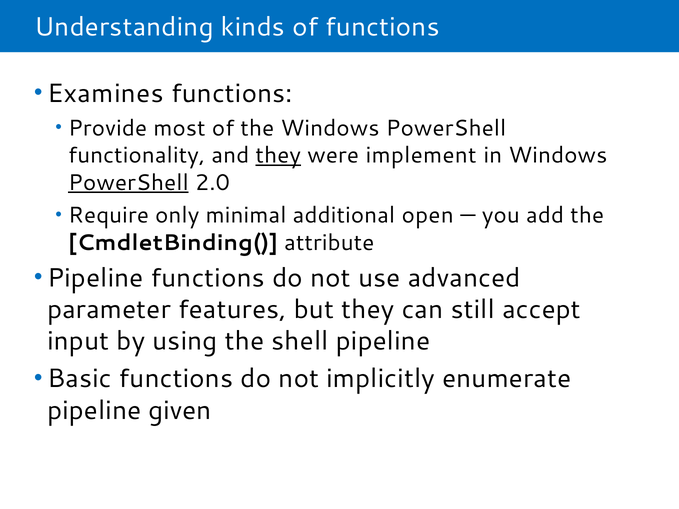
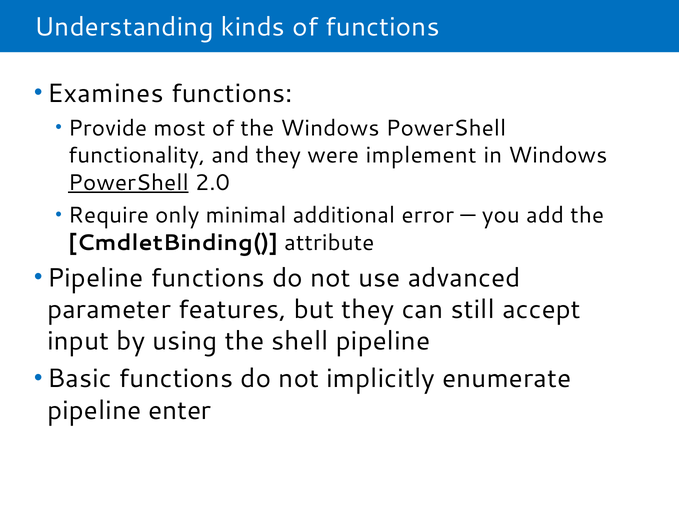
they at (278, 156) underline: present -> none
open: open -> error
given: given -> enter
